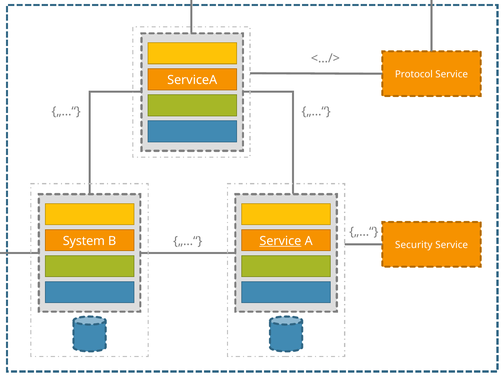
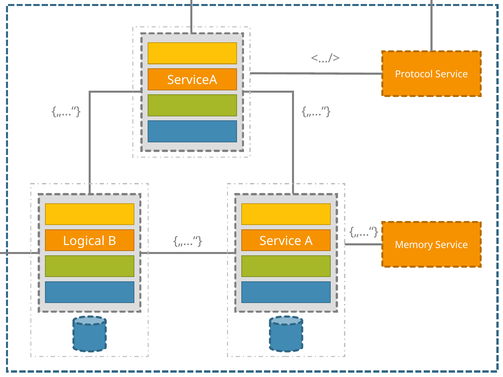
System: System -> Logical
Service at (280, 241) underline: present -> none
Security: Security -> Memory
